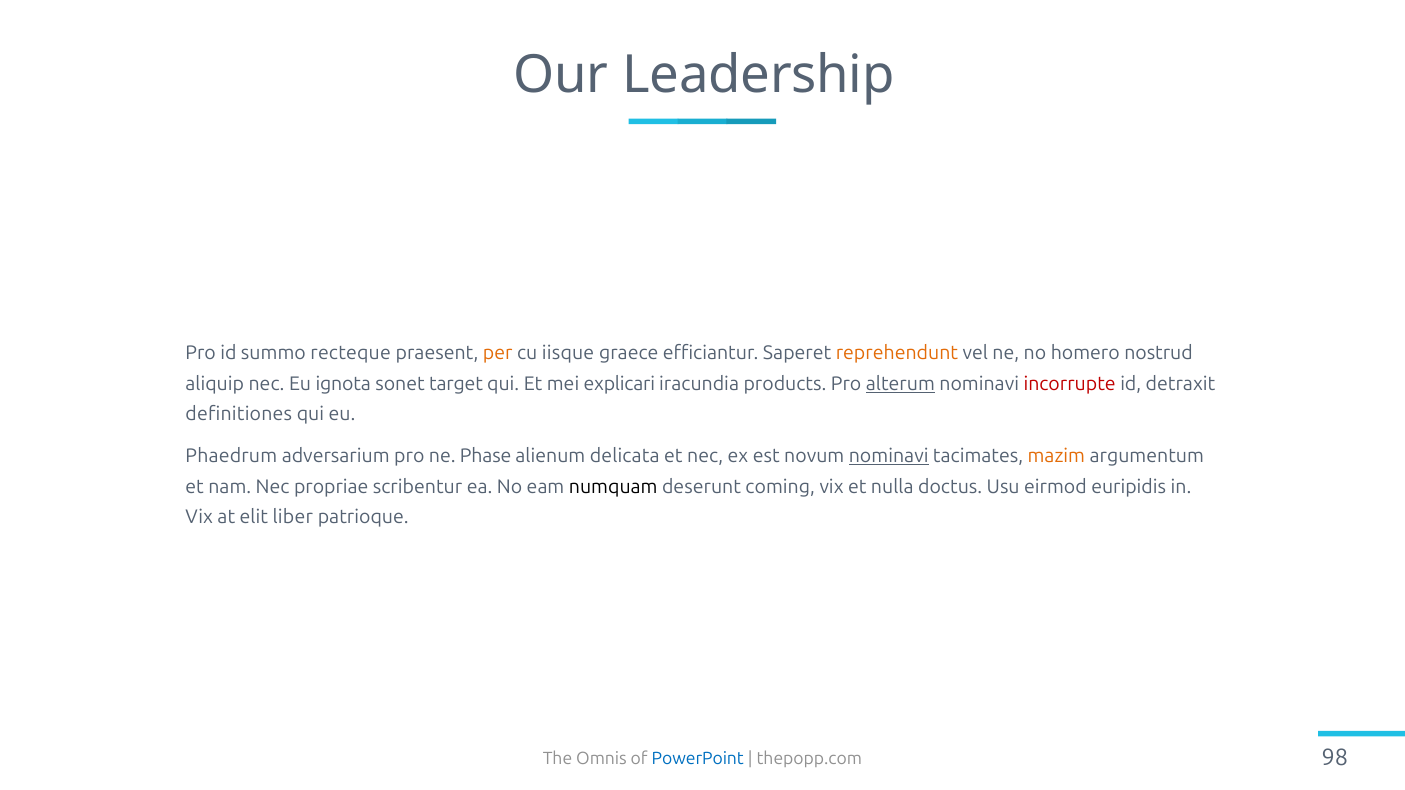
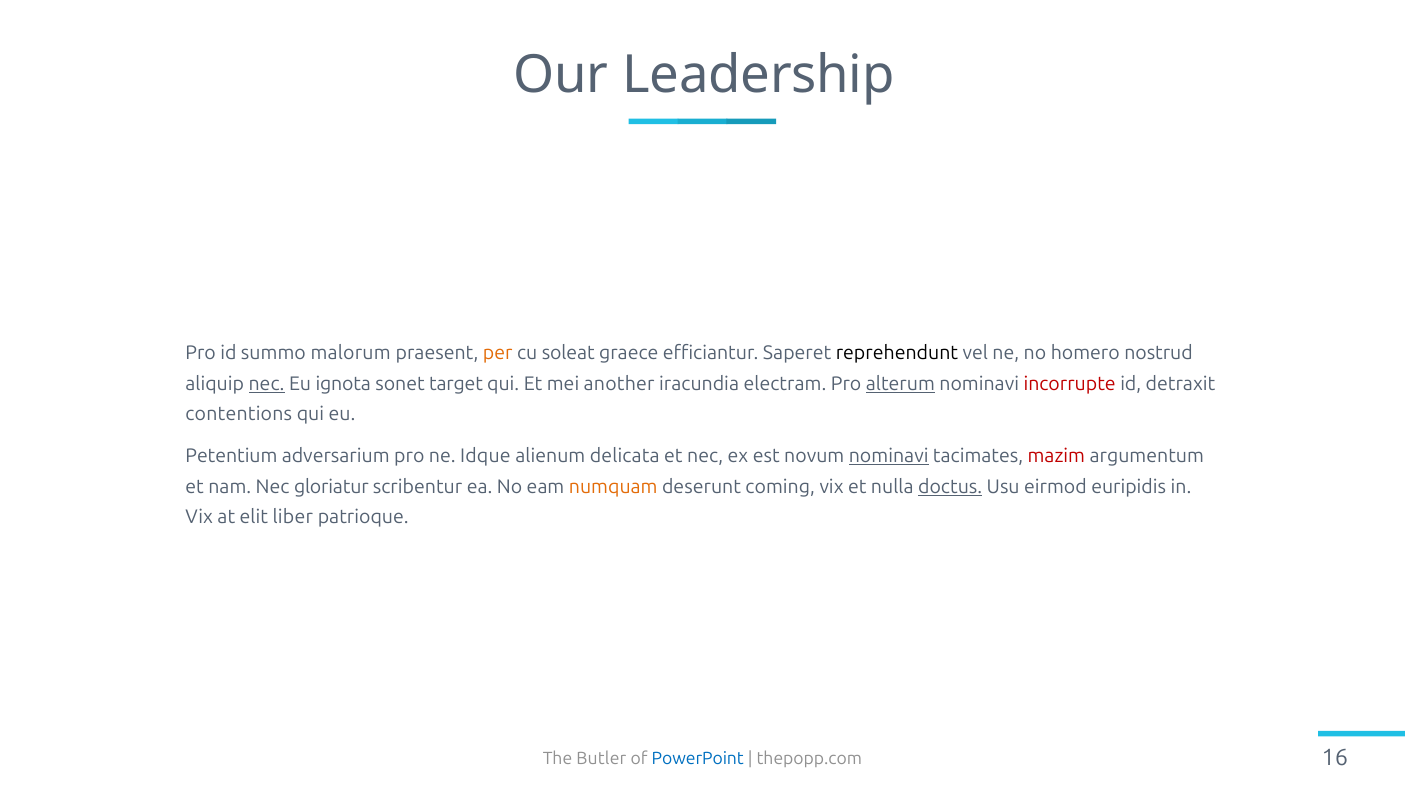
recteque: recteque -> malorum
iisque: iisque -> soleat
reprehendunt colour: orange -> black
nec at (266, 384) underline: none -> present
explicari: explicari -> another
products: products -> electram
definitiones: definitiones -> contentions
Phaedrum: Phaedrum -> Petentium
Phase: Phase -> Idque
mazim colour: orange -> red
propriae: propriae -> gloriatur
numquam colour: black -> orange
doctus underline: none -> present
Omnis: Omnis -> Butler
98: 98 -> 16
